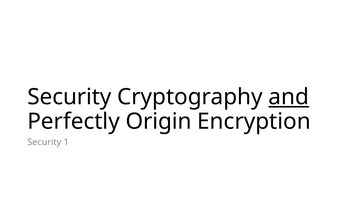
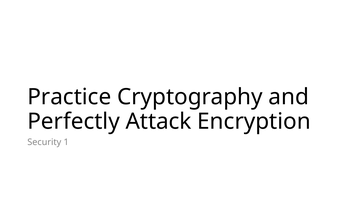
Security at (69, 97): Security -> Practice
and underline: present -> none
Origin: Origin -> Attack
